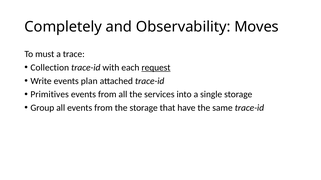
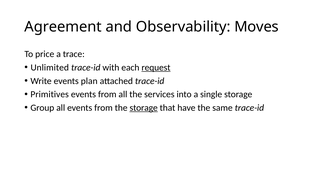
Completely: Completely -> Agreement
must: must -> price
Collection: Collection -> Unlimited
storage at (144, 108) underline: none -> present
